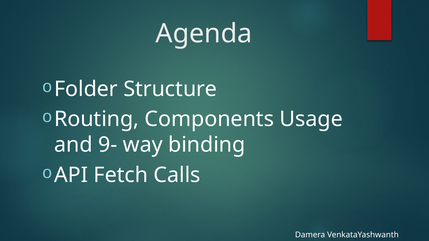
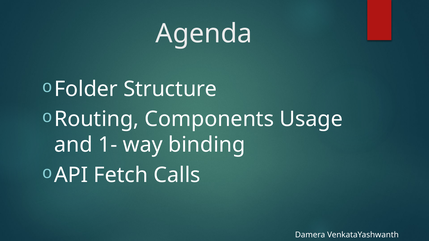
9-: 9- -> 1-
